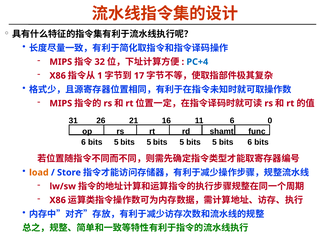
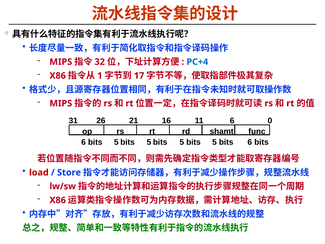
load colour: orange -> red
